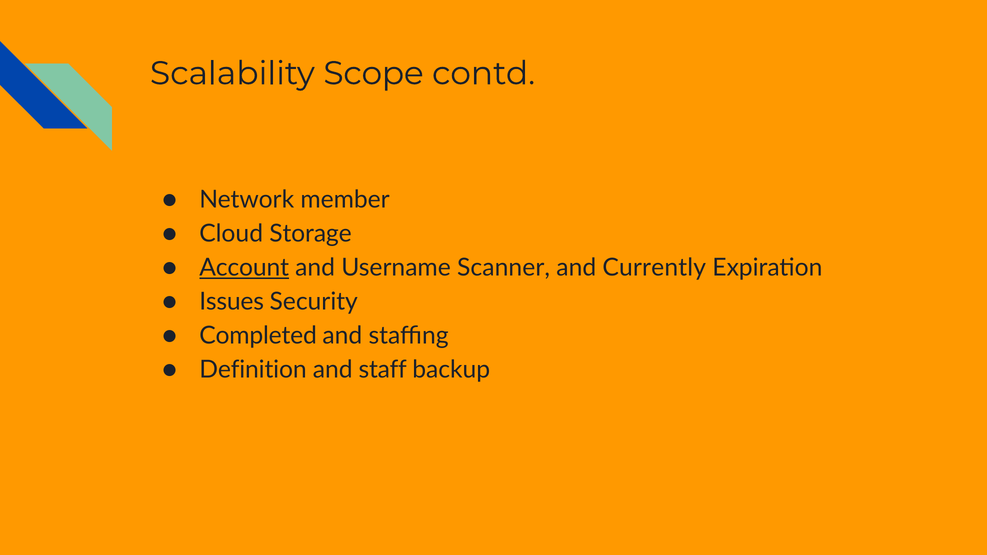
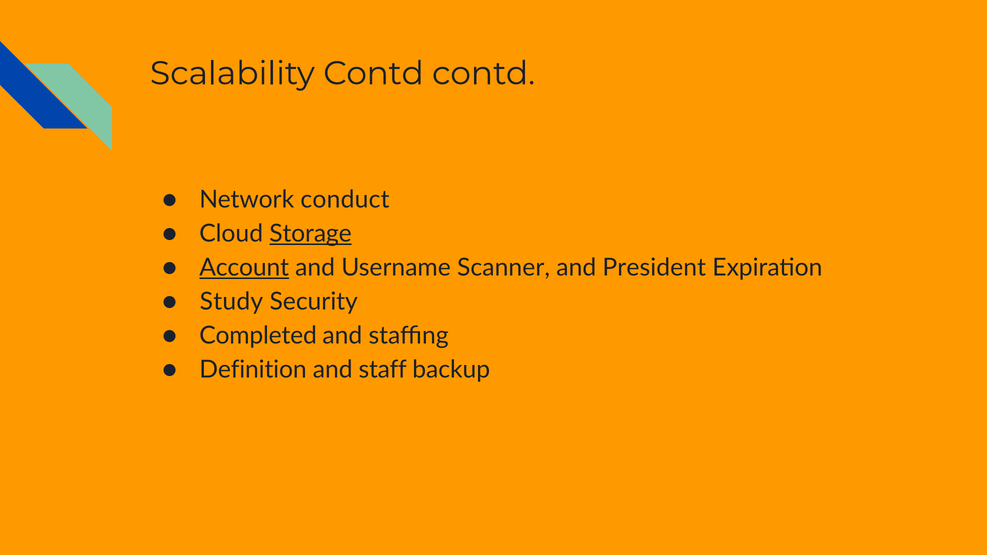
Scalability Scope: Scope -> Contd
member: member -> conduct
Storage underline: none -> present
Currently: Currently -> President
Issues: Issues -> Study
